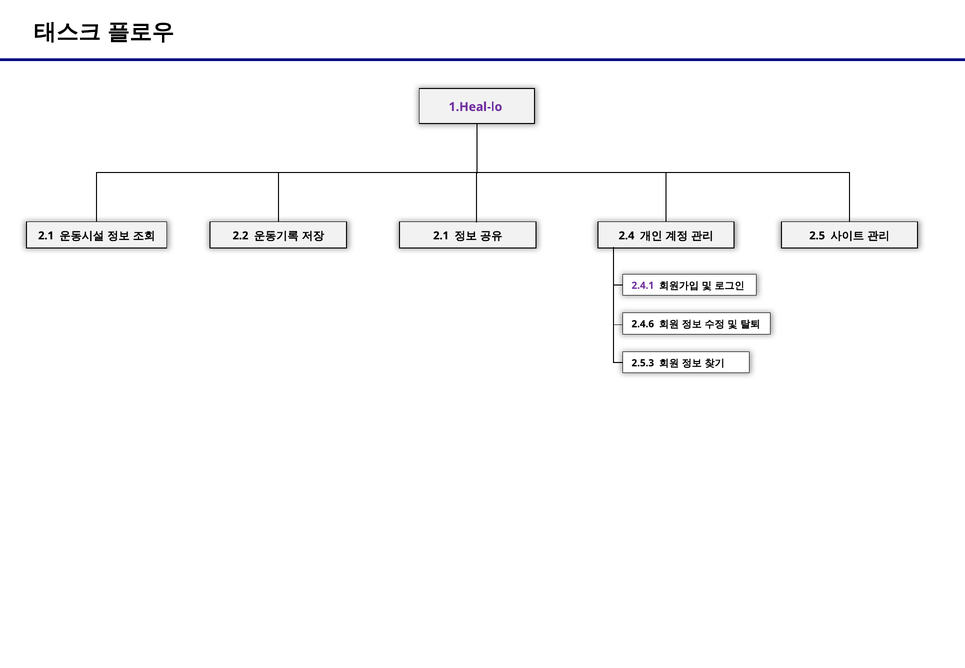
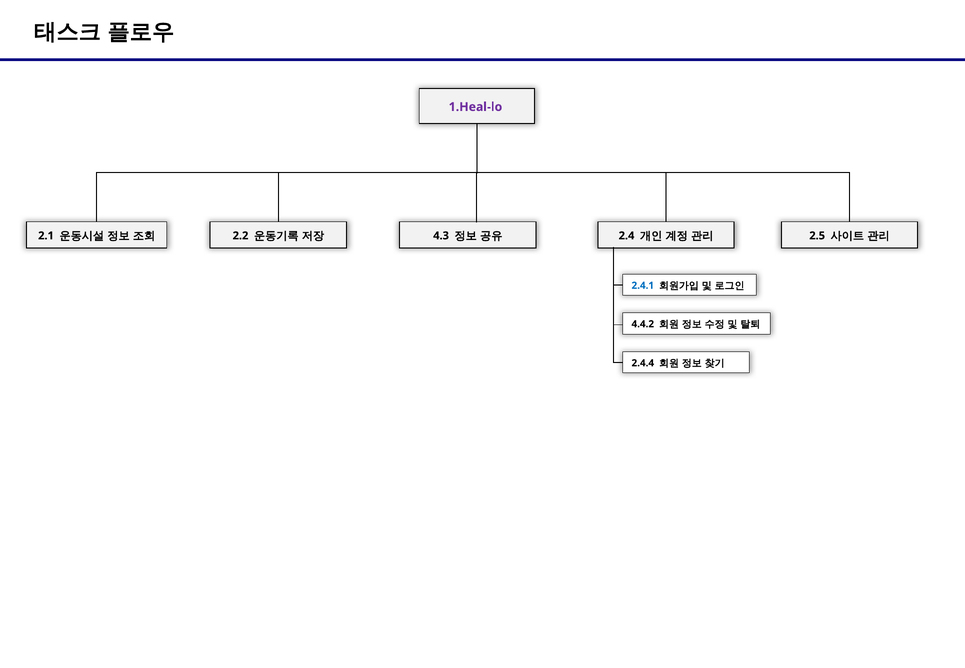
2.1 at (441, 236): 2.1 -> 4.3
2.4.1 colour: purple -> blue
2.4.6: 2.4.6 -> 4.4.2
2.5.3: 2.5.3 -> 2.4.4
